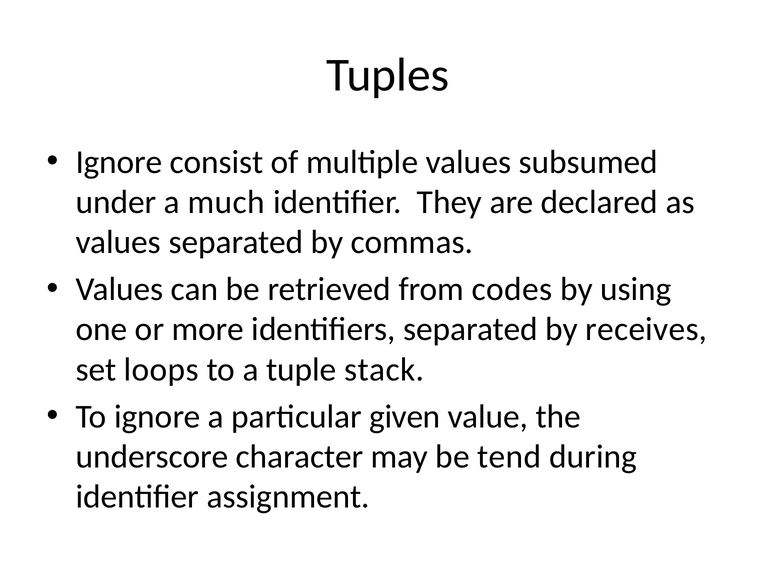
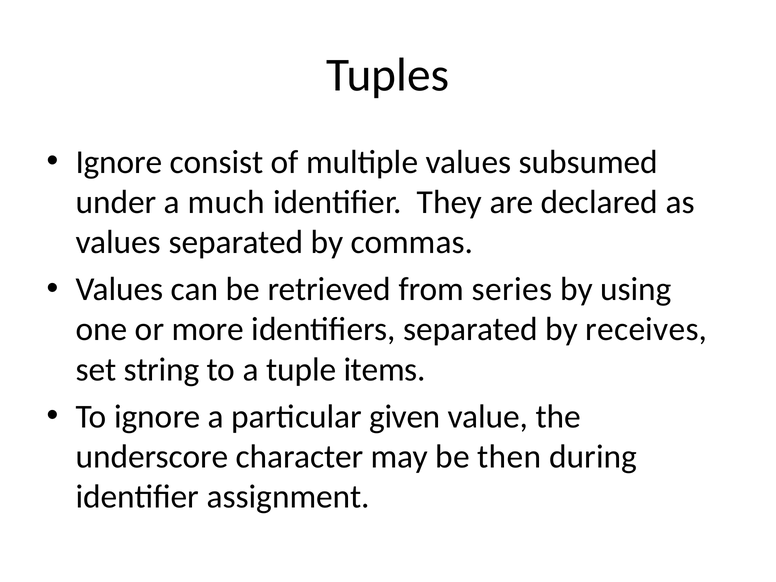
codes: codes -> series
loops: loops -> string
stack: stack -> items
tend: tend -> then
